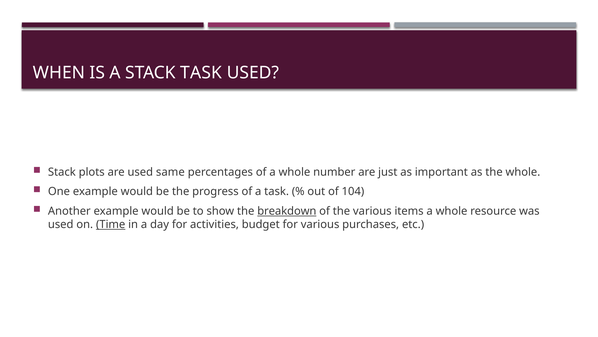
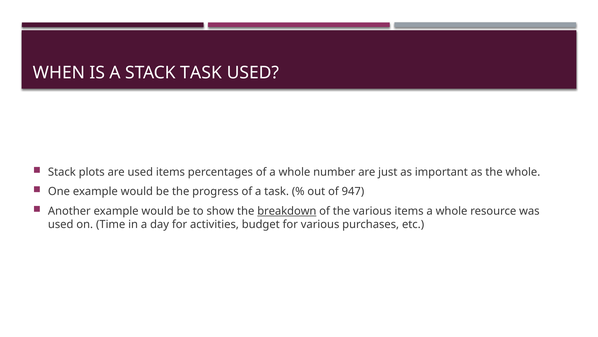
used same: same -> items
104: 104 -> 947
Time underline: present -> none
